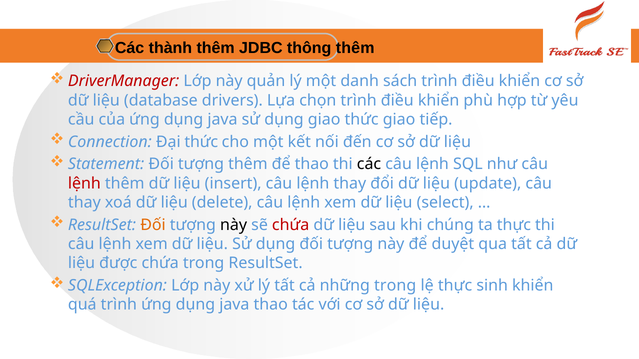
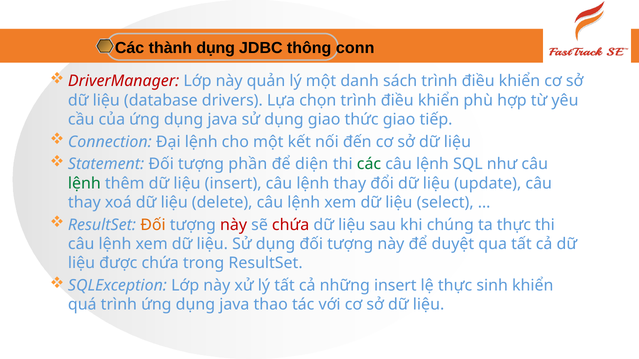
thành thêm: thêm -> dụng
thông thêm: thêm -> conn
Đại thức: thức -> lệnh
tượng thêm: thêm -> phần
để thao: thao -> diện
các at (369, 164) colour: black -> green
lệnh at (84, 183) colour: red -> green
này at (234, 225) colour: black -> red
những trong: trong -> insert
